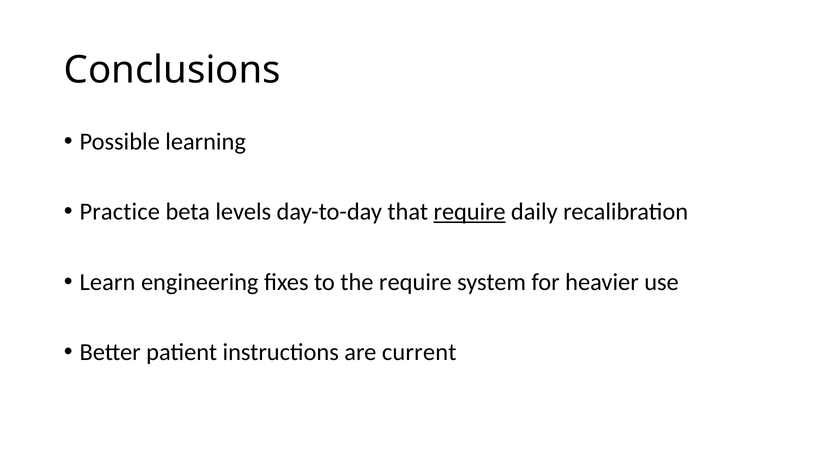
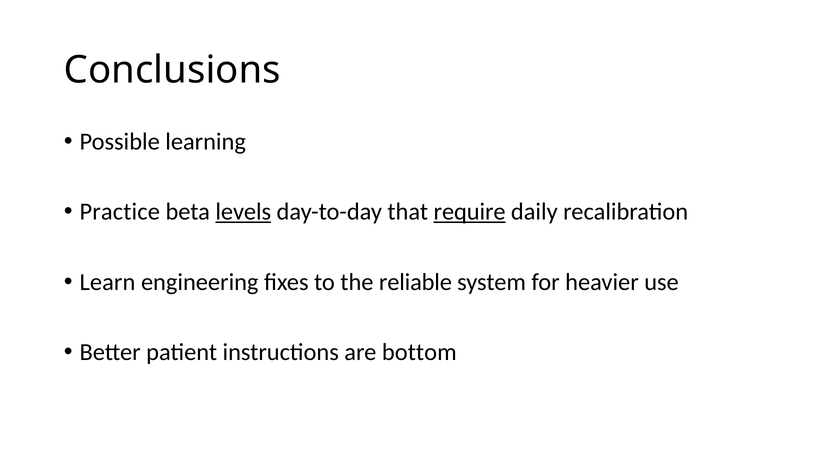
levels underline: none -> present
the require: require -> reliable
current: current -> bottom
